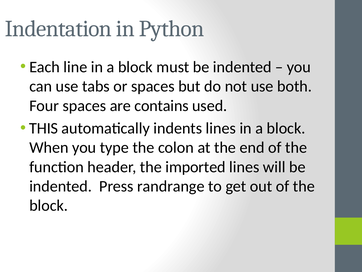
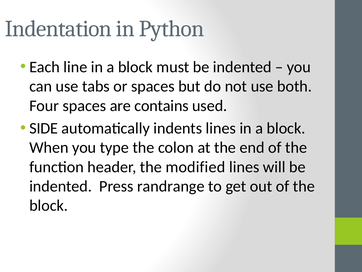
THIS: THIS -> SIDE
imported: imported -> modified
